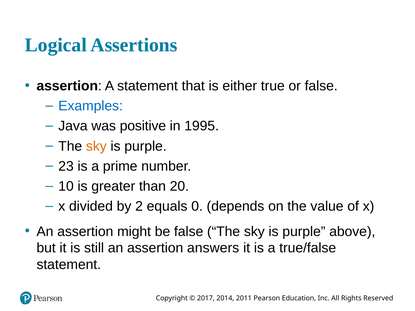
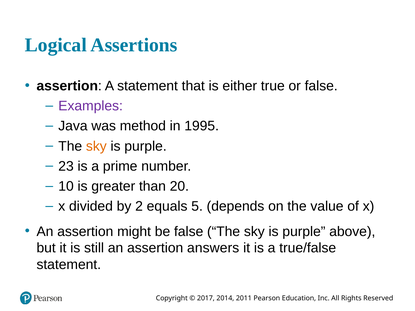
Examples colour: blue -> purple
positive: positive -> method
0: 0 -> 5
